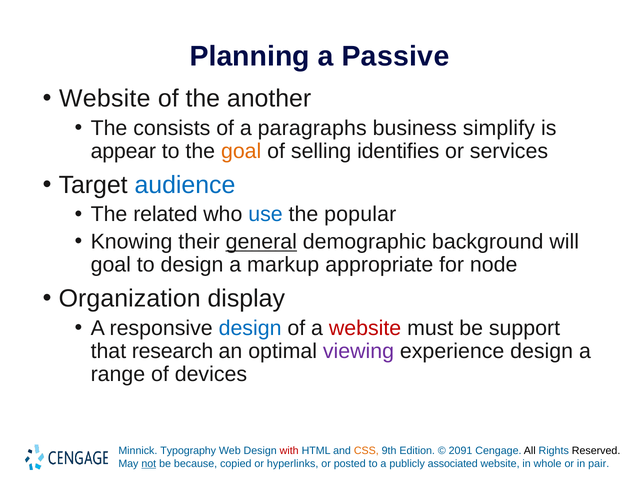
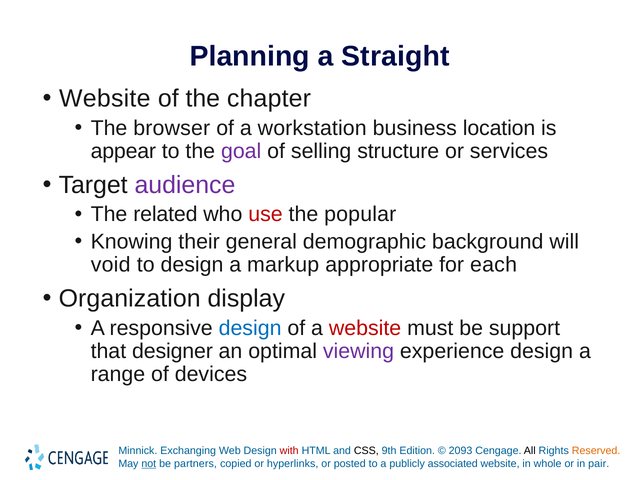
Passive: Passive -> Straight
another: another -> chapter
consists: consists -> browser
paragraphs: paragraphs -> workstation
simplify: simplify -> location
goal at (241, 151) colour: orange -> purple
identifies: identifies -> structure
audience colour: blue -> purple
use colour: blue -> red
general underline: present -> none
goal at (111, 265): goal -> void
node: node -> each
research: research -> designer
Typography: Typography -> Exchanging
CSS colour: orange -> black
2091: 2091 -> 2093
Reserved colour: black -> orange
because: because -> partners
